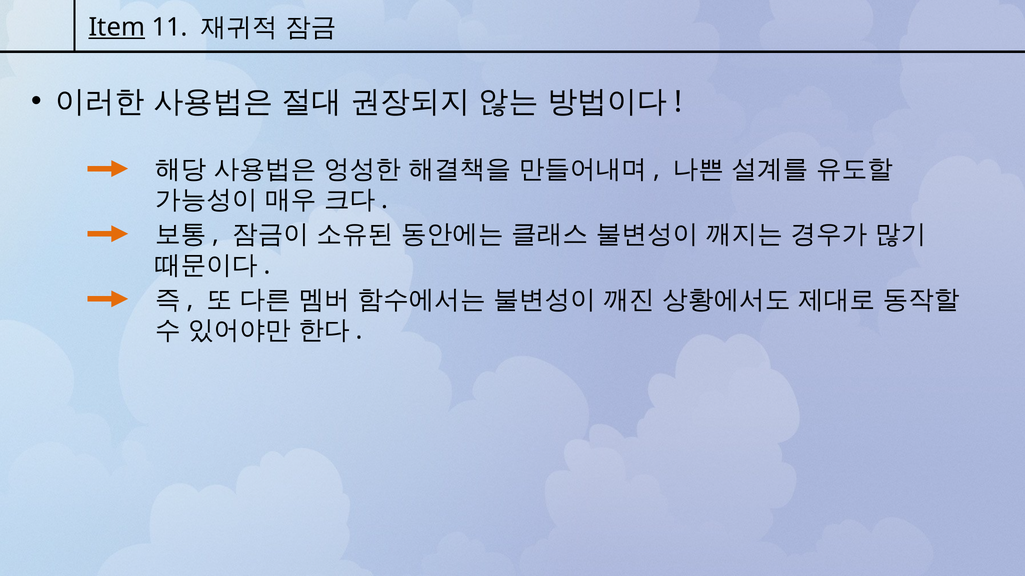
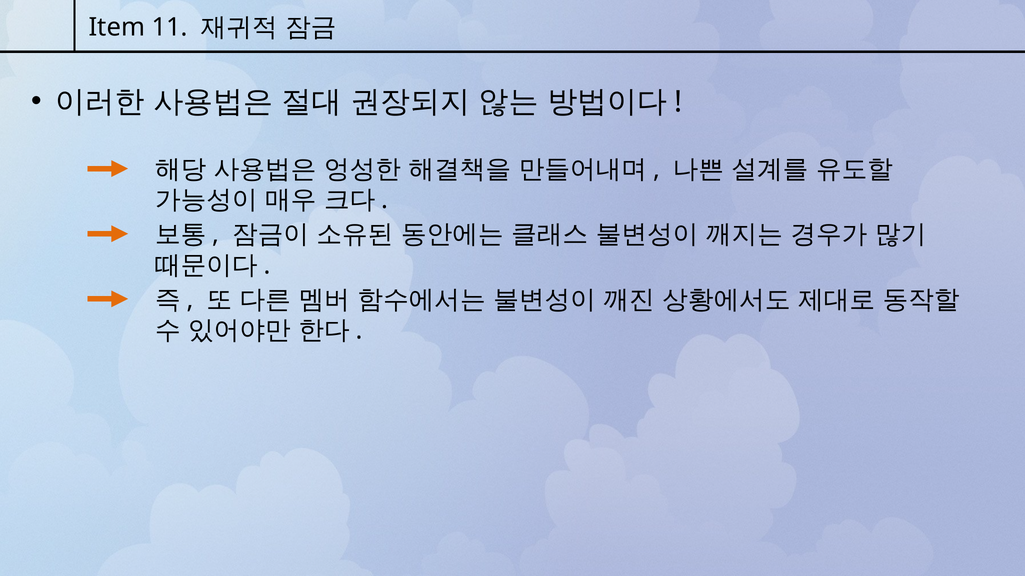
Item underline: present -> none
